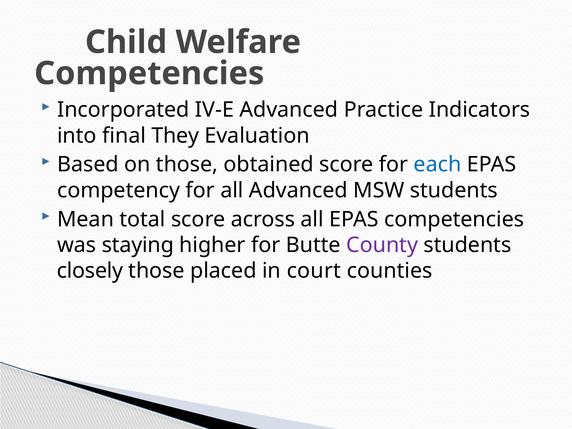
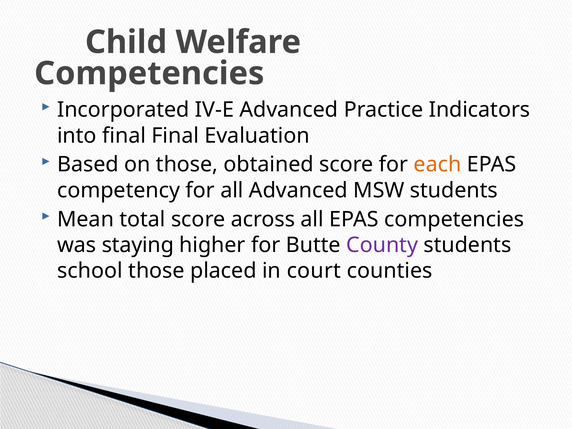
final They: They -> Final
each colour: blue -> orange
closely: closely -> school
